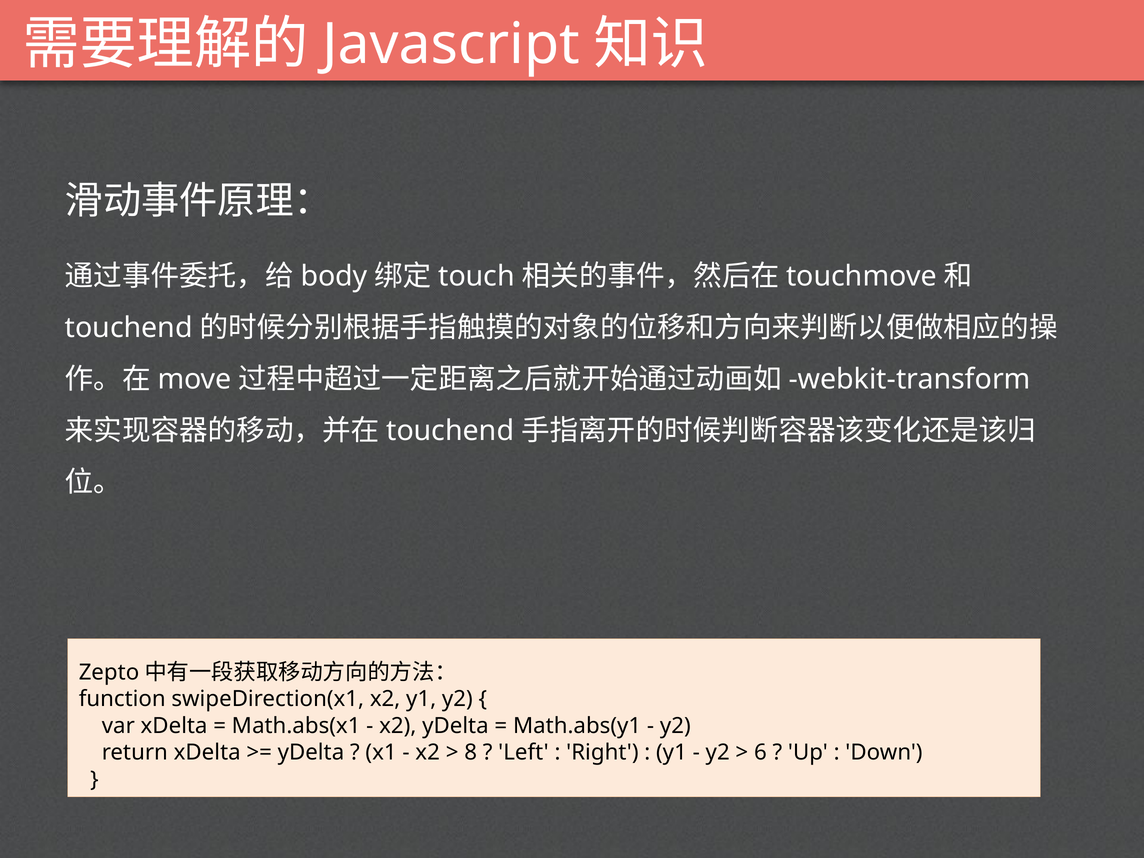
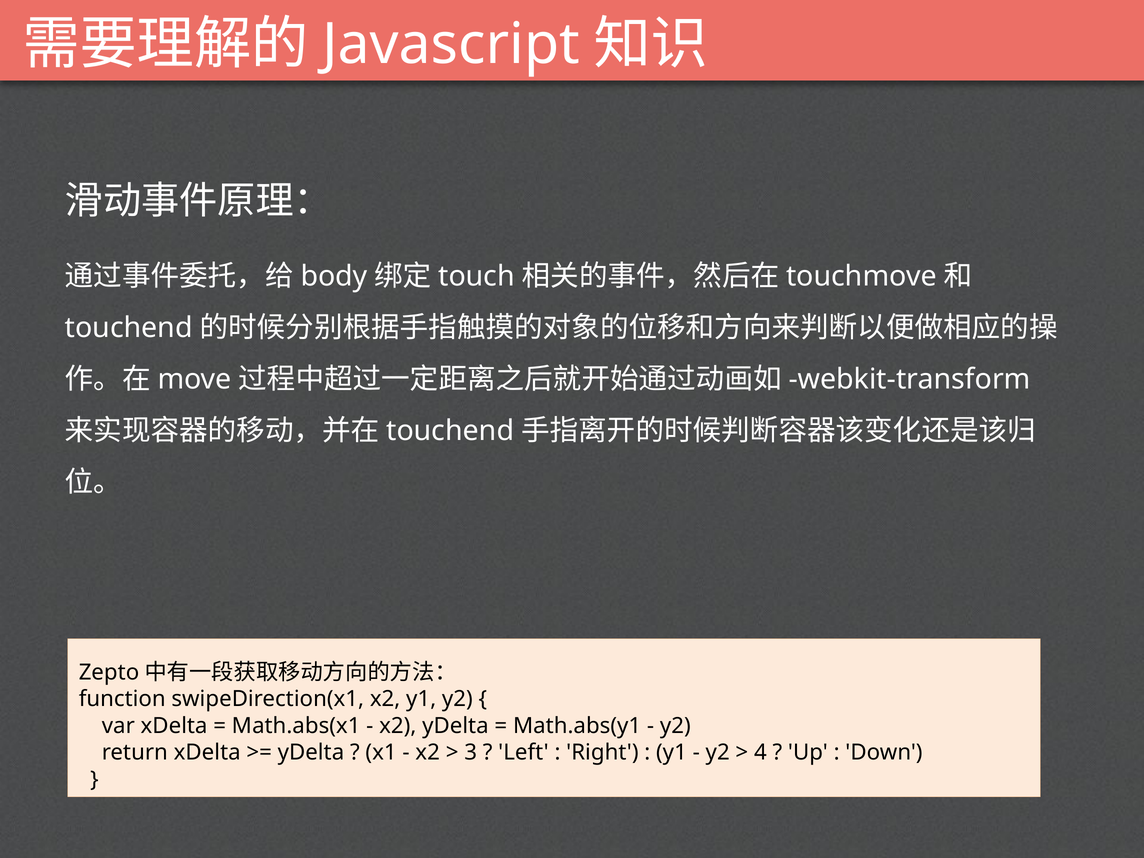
8: 8 -> 3
6: 6 -> 4
